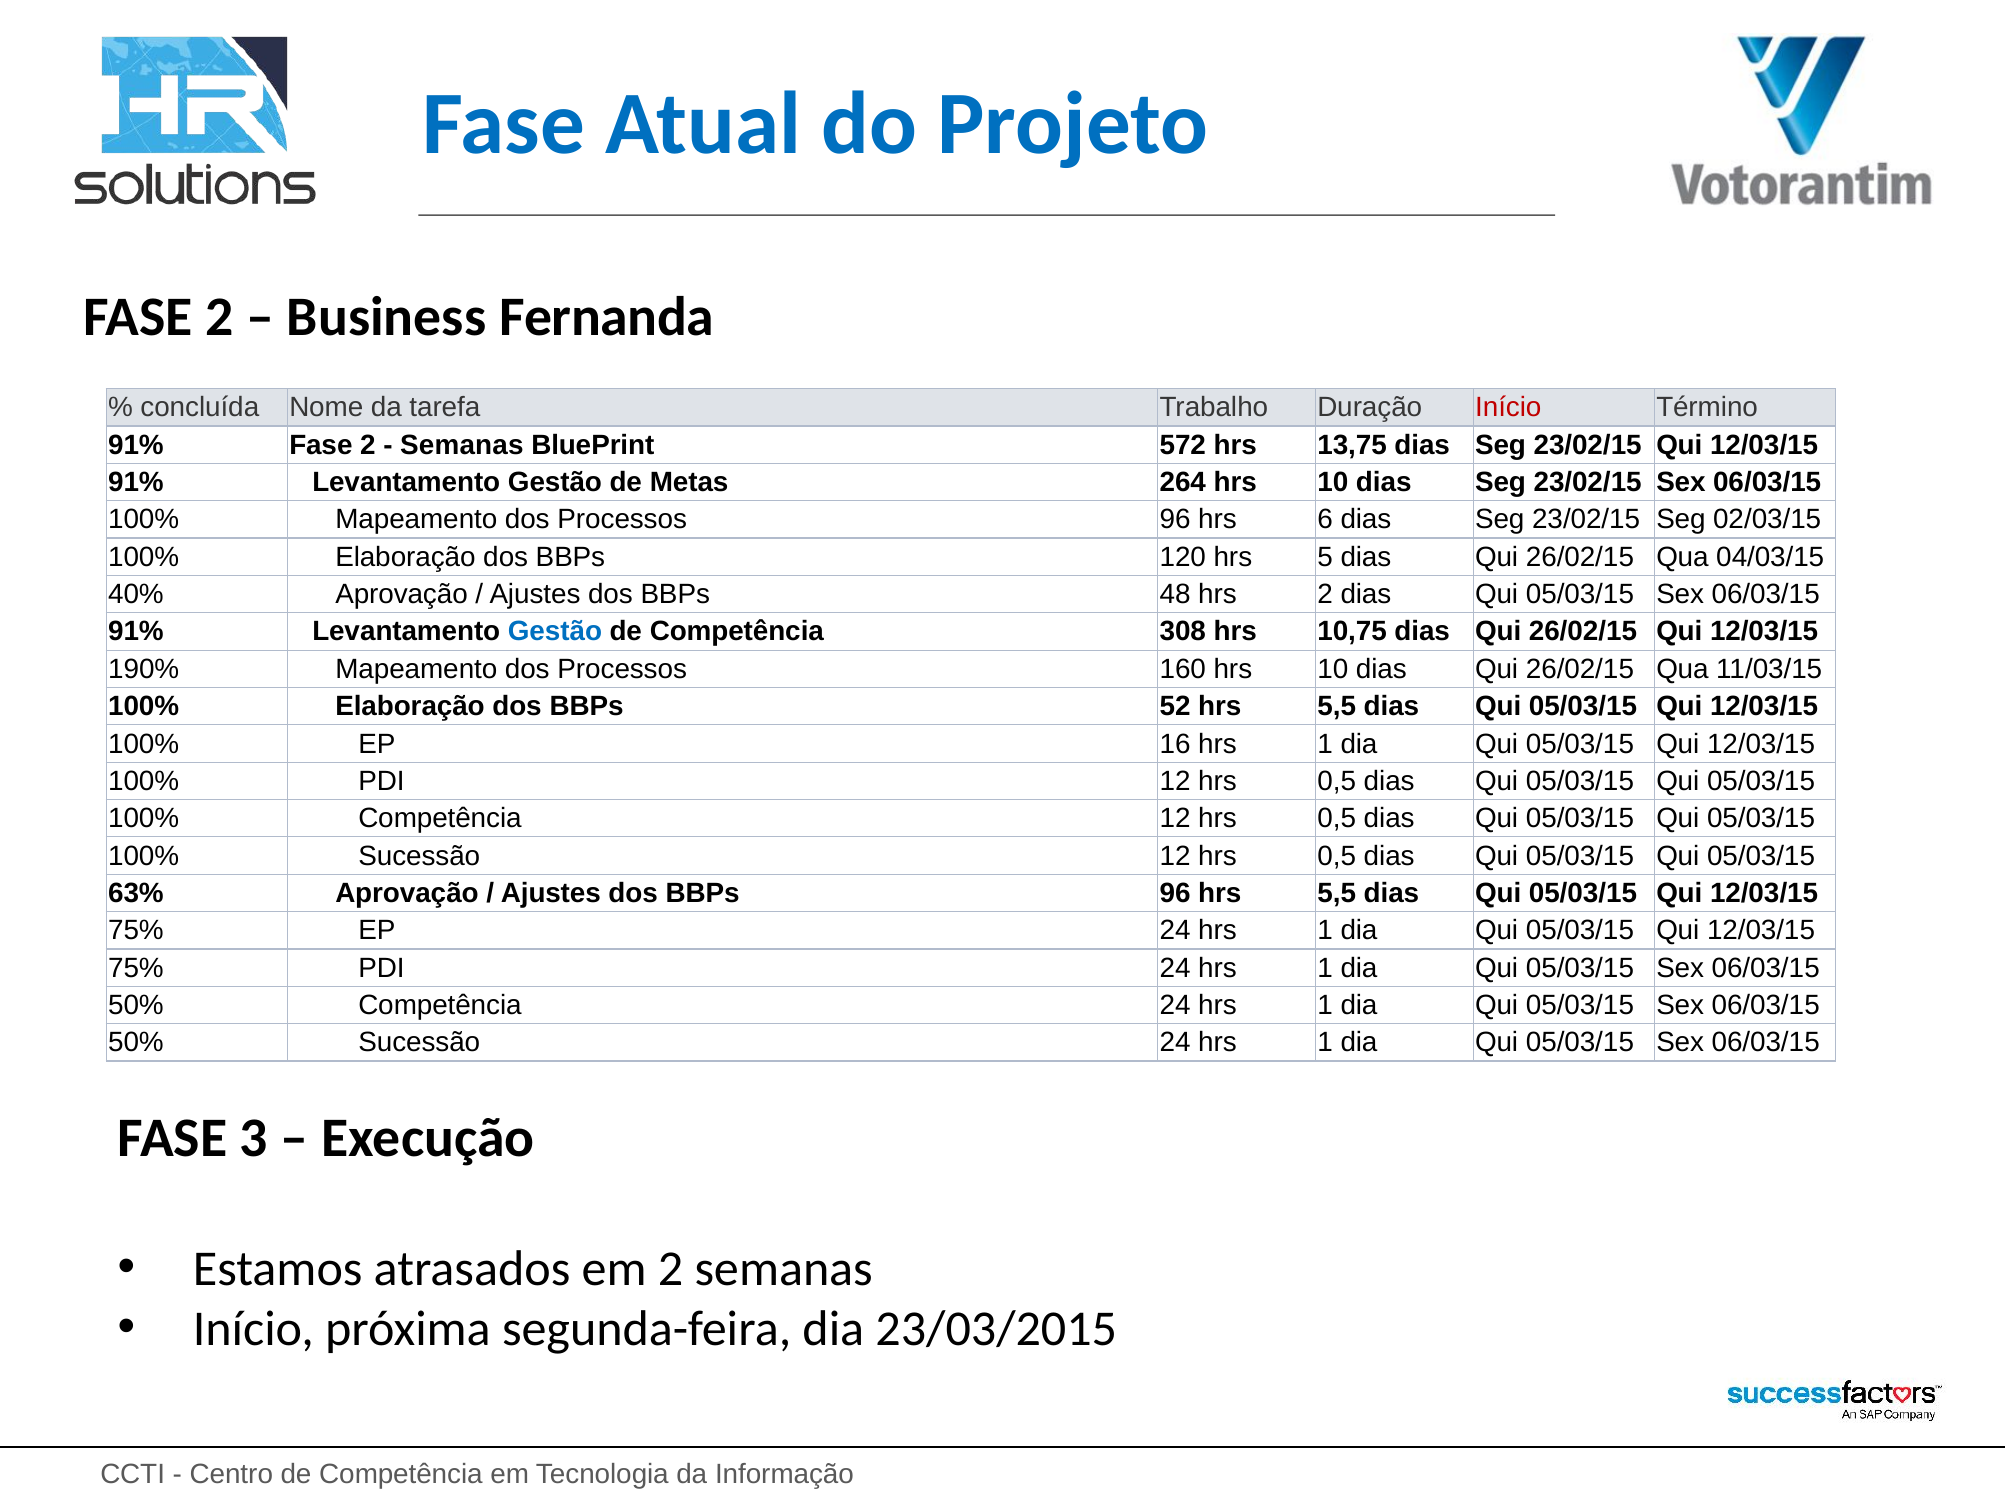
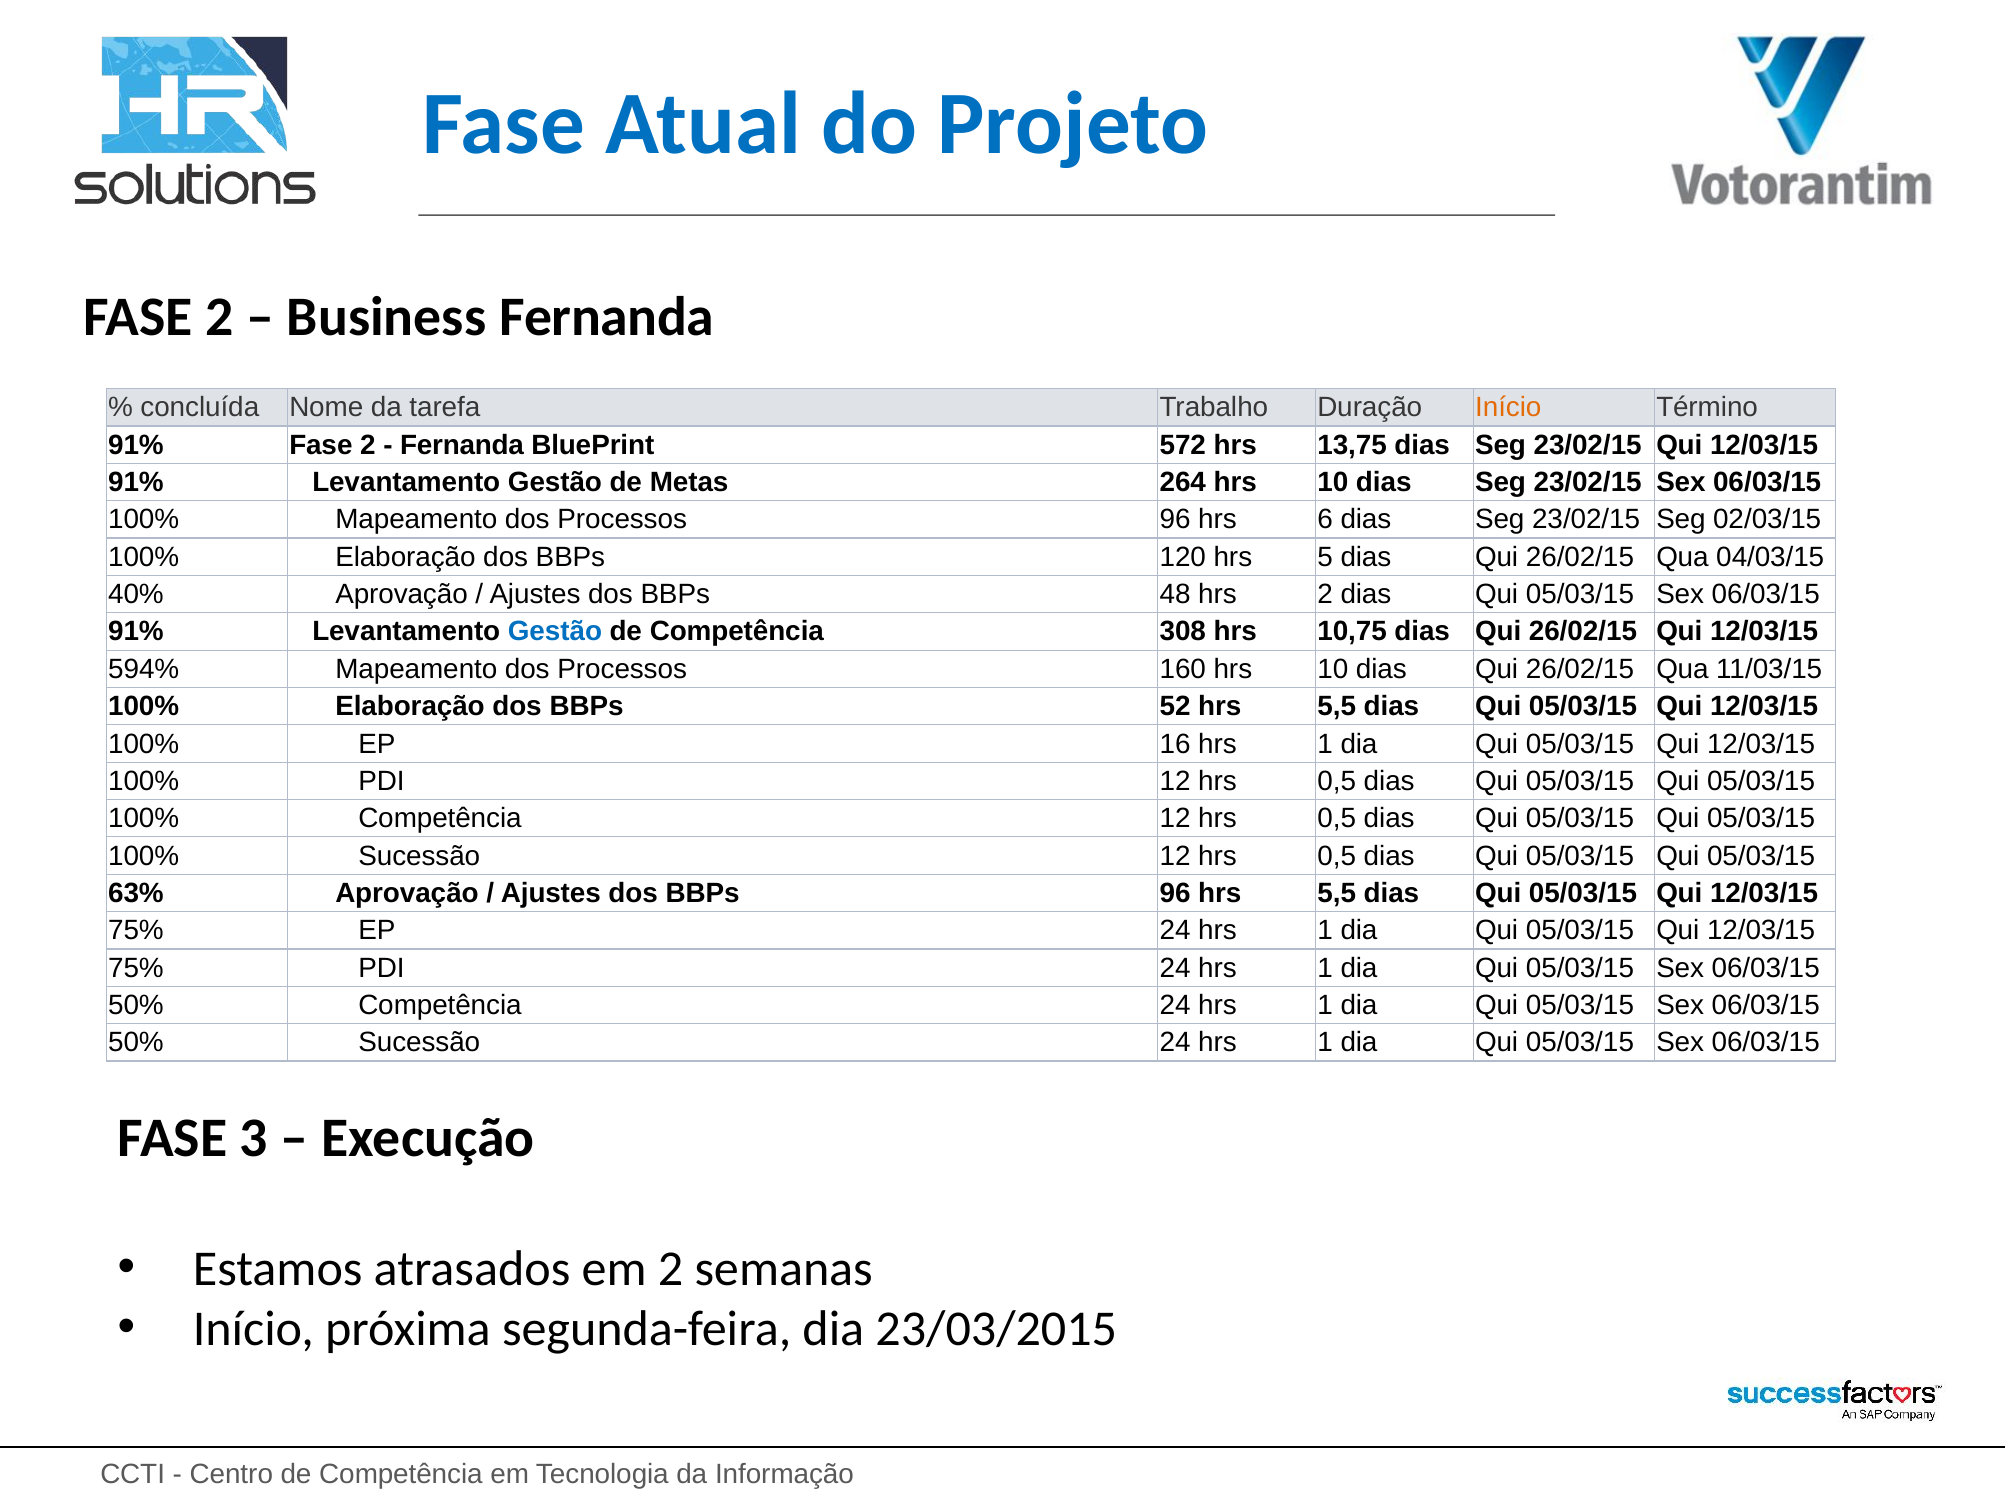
Início at (1508, 408) colour: red -> orange
Semanas at (462, 445): Semanas -> Fernanda
190%: 190% -> 594%
